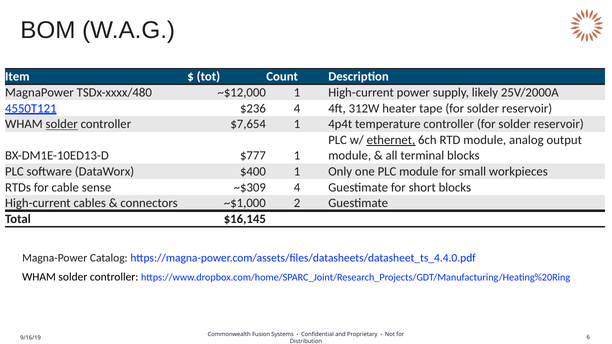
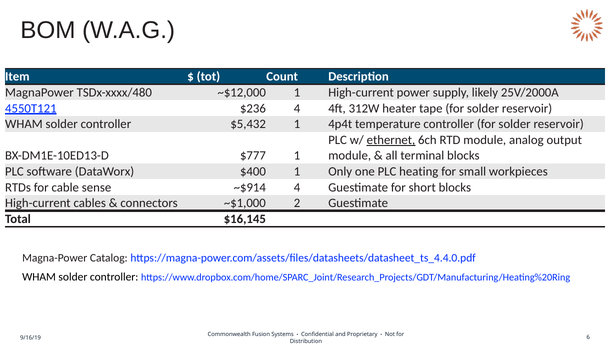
solder at (62, 124) underline: present -> none
$7,654: $7,654 -> $5,432
PLC module: module -> heating
~$309: ~$309 -> ~$914
